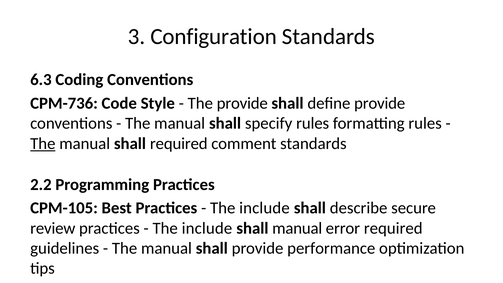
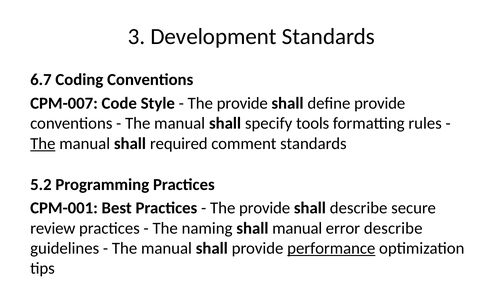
Configuration: Configuration -> Development
6.3: 6.3 -> 6.7
CPM-736: CPM-736 -> CPM-007
specify rules: rules -> tools
2.2: 2.2 -> 5.2
CPM-105: CPM-105 -> CPM-001
include at (264, 208): include -> provide
include at (207, 228): include -> naming
error required: required -> describe
performance underline: none -> present
